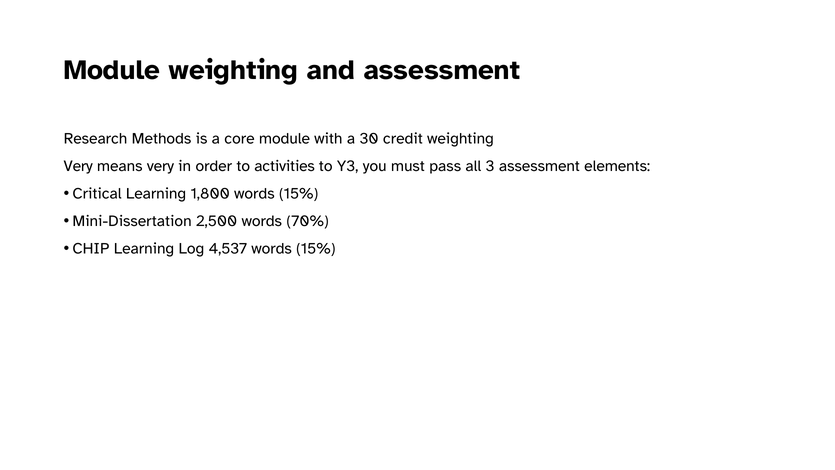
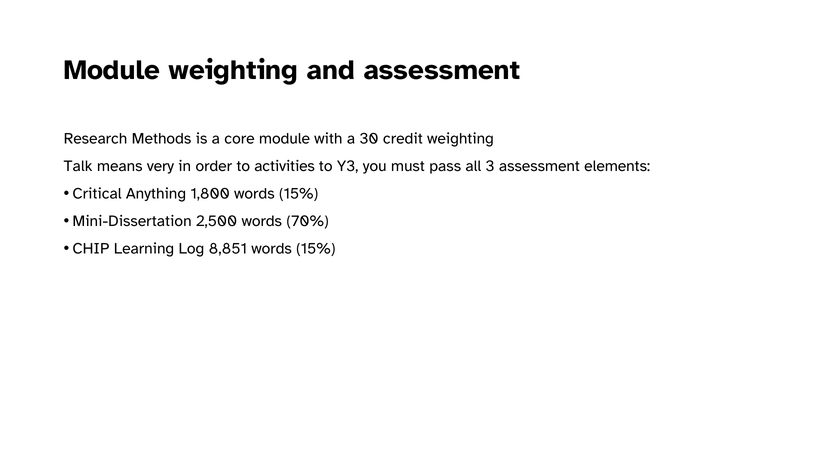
Very at (78, 166): Very -> Talk
Critical Learning: Learning -> Anything
4,537: 4,537 -> 8,851
